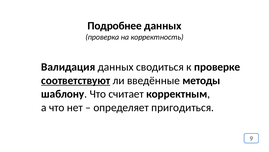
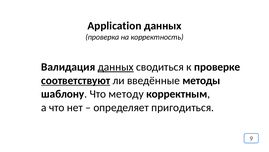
Подробнее: Подробнее -> Application
данных at (116, 67) underline: none -> present
считает: считает -> методу
